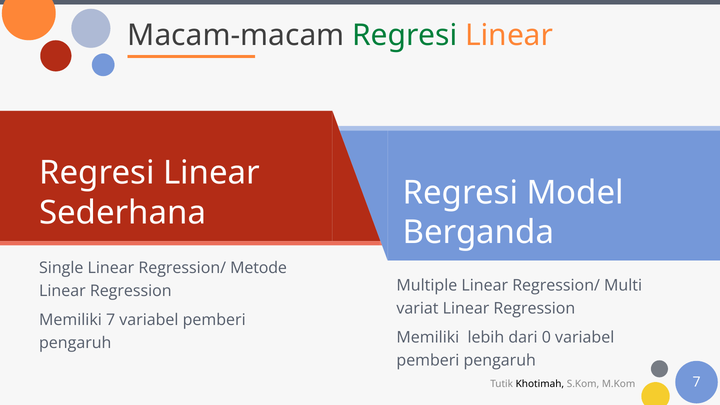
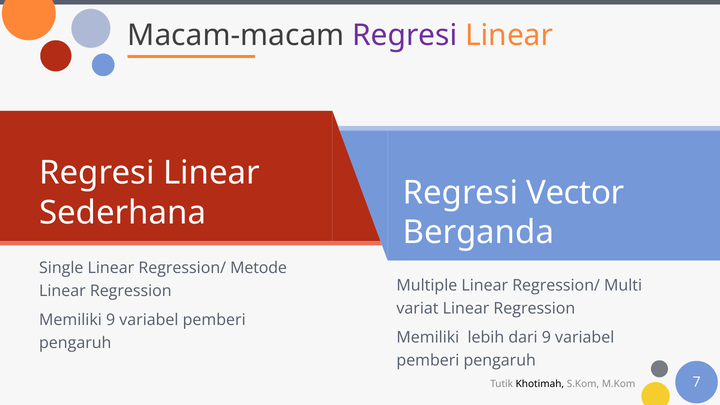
Regresi at (405, 35) colour: green -> purple
Model: Model -> Vector
Memiliki 7: 7 -> 9
dari 0: 0 -> 9
